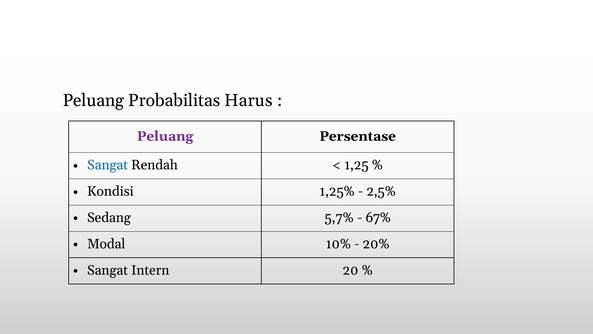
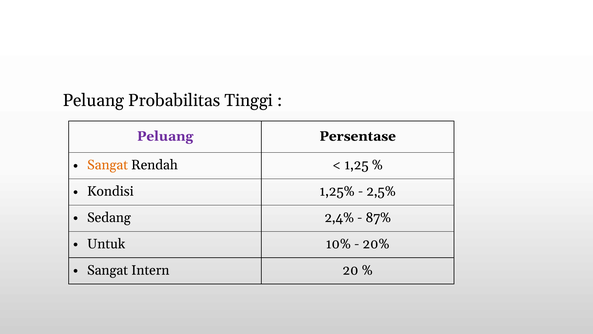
Harus: Harus -> Tinggi
Sangat at (108, 165) colour: blue -> orange
5,7%: 5,7% -> 2,4%
67%: 67% -> 87%
Modal: Modal -> Untuk
